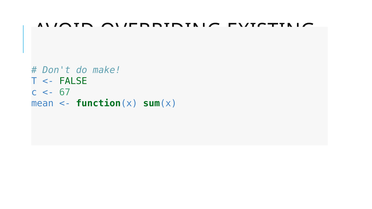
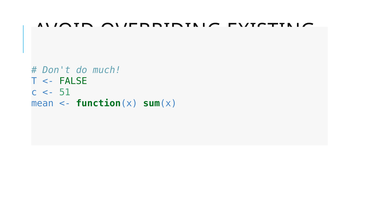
make: make -> much
67: 67 -> 51
